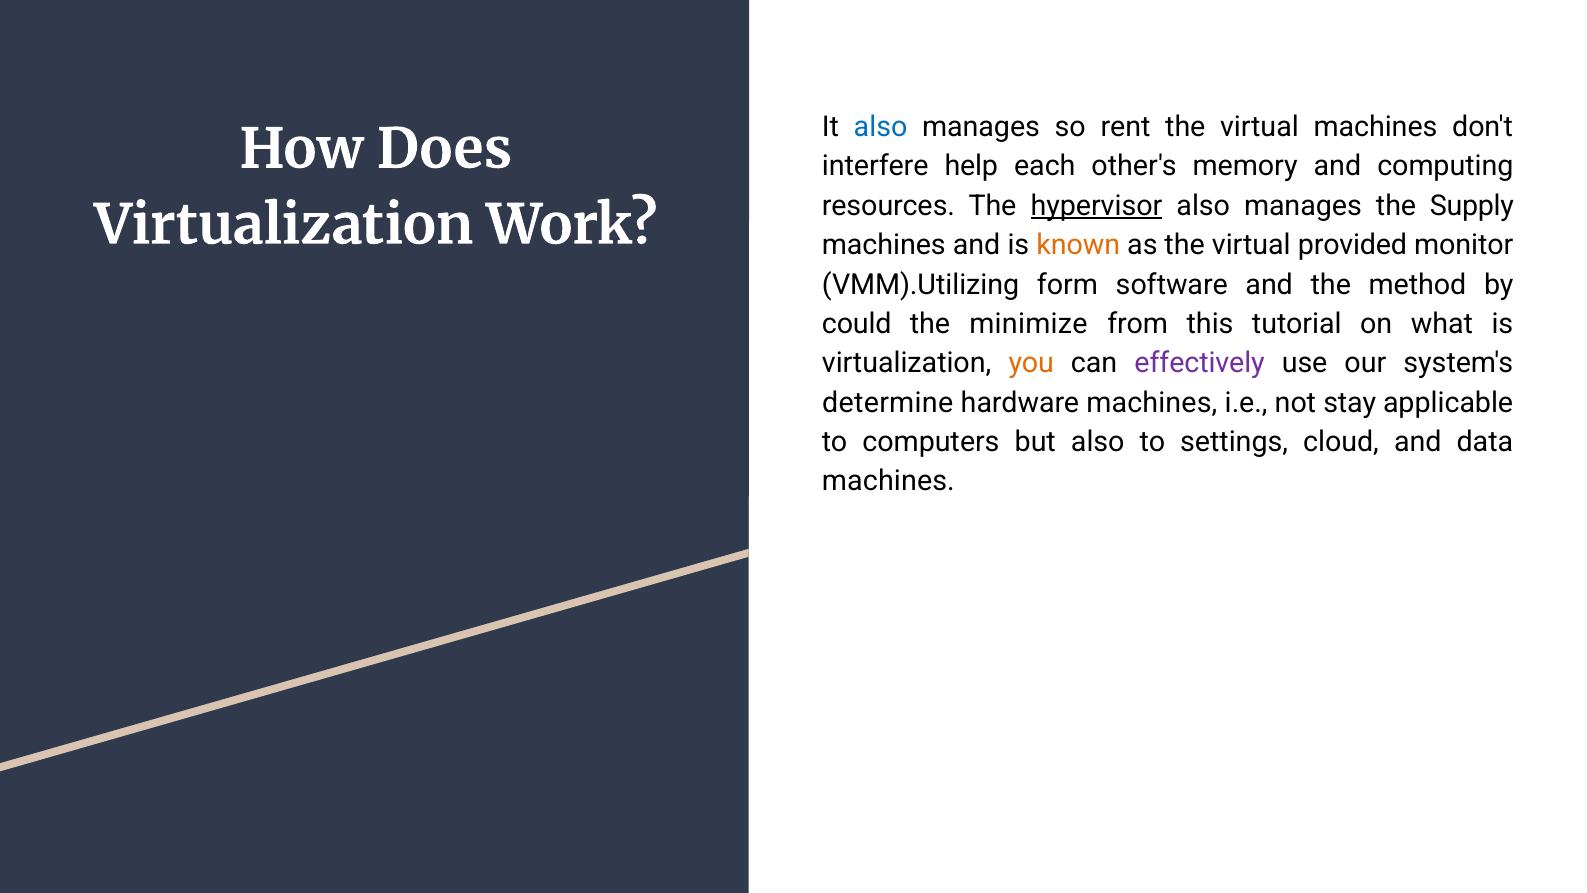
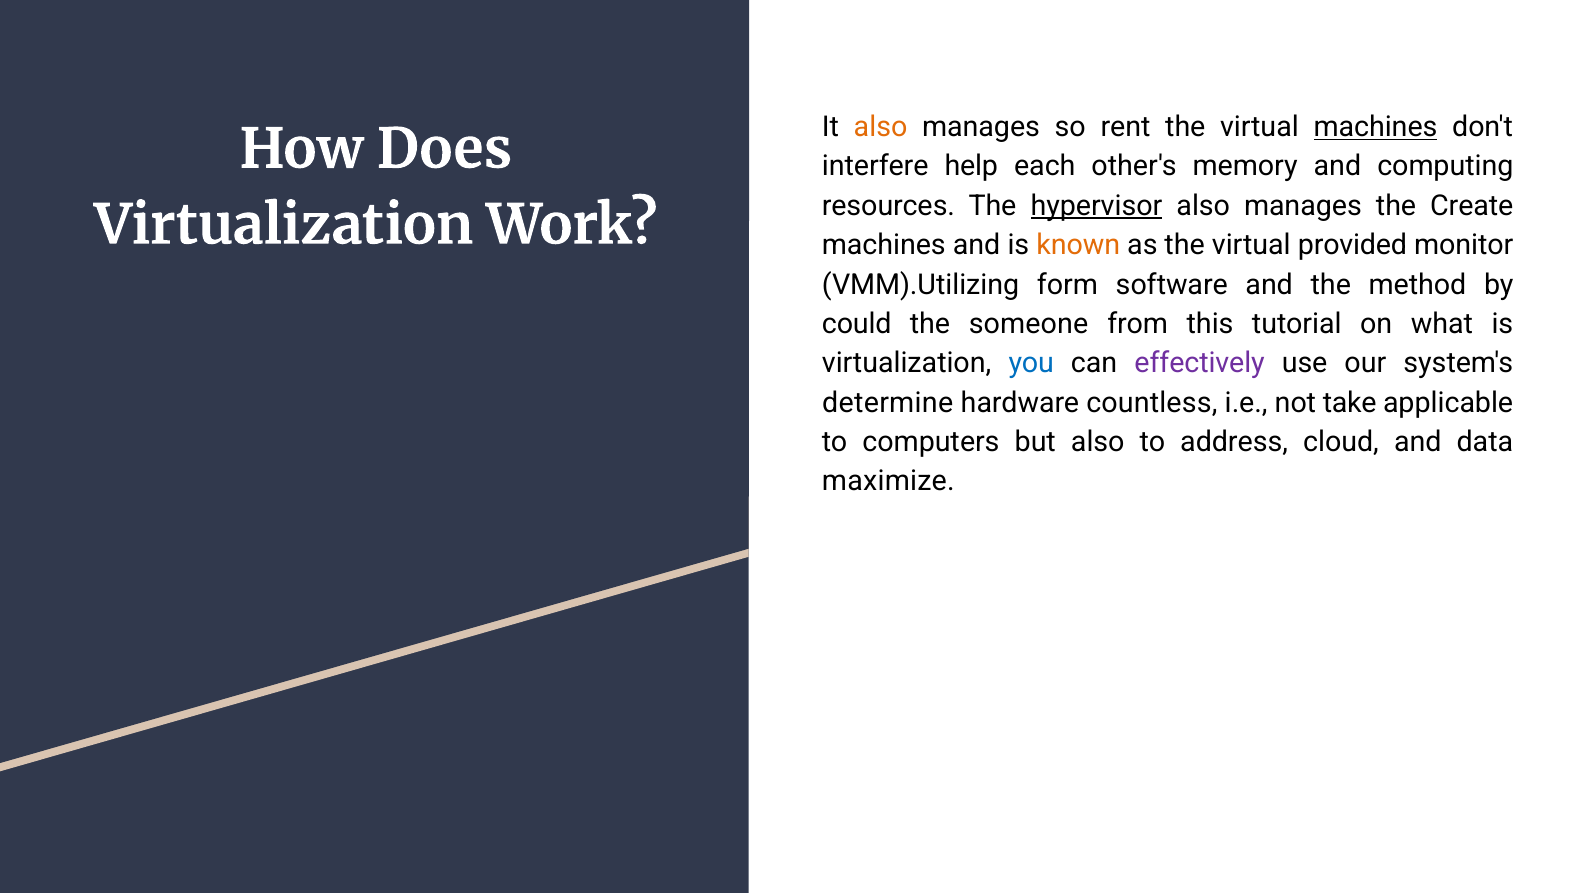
also at (881, 127) colour: blue -> orange
machines at (1376, 127) underline: none -> present
Supply: Supply -> Create
minimize: minimize -> someone
you colour: orange -> blue
hardware machines: machines -> countless
stay: stay -> take
settings: settings -> address
machines at (888, 481): machines -> maximize
